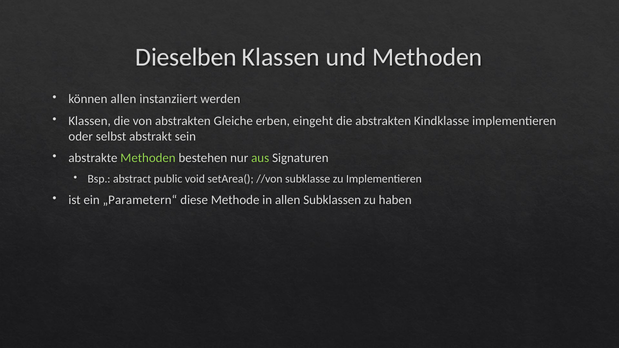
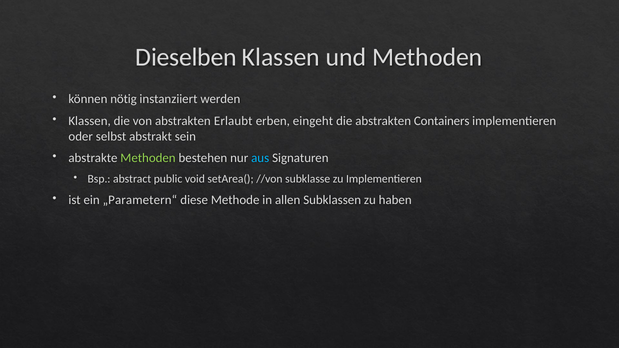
können allen: allen -> nötig
Gleiche: Gleiche -> Erlaubt
Kindklasse: Kindklasse -> Containers
aus colour: light green -> light blue
